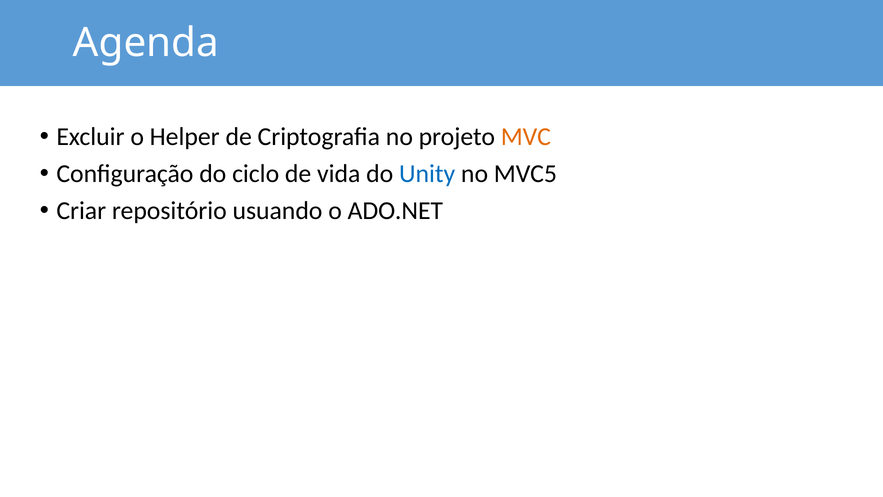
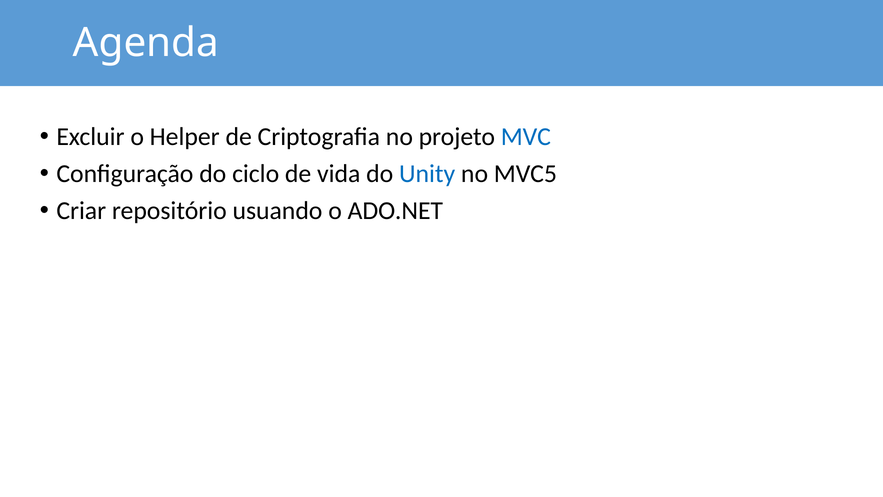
MVC colour: orange -> blue
